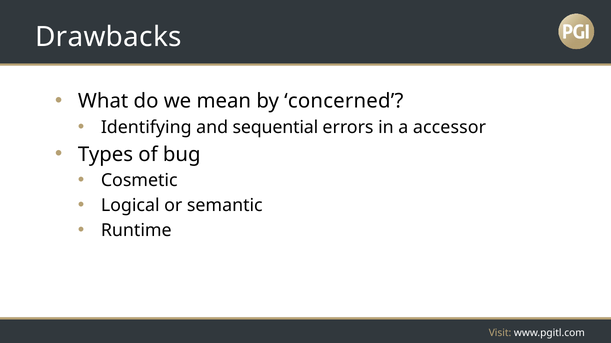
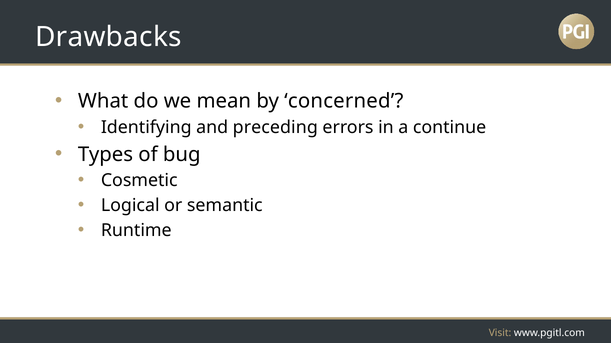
sequential: sequential -> preceding
accessor: accessor -> continue
